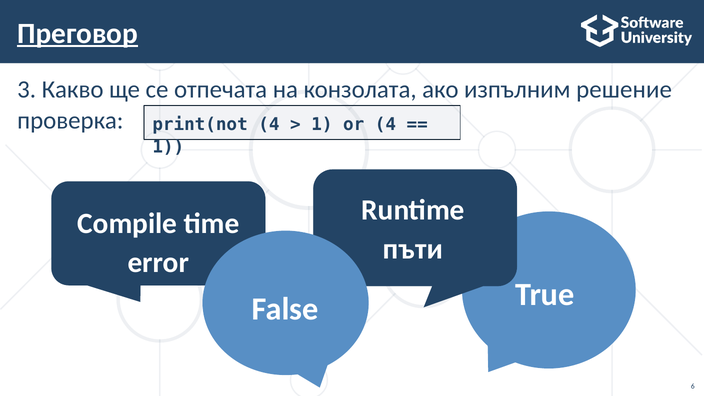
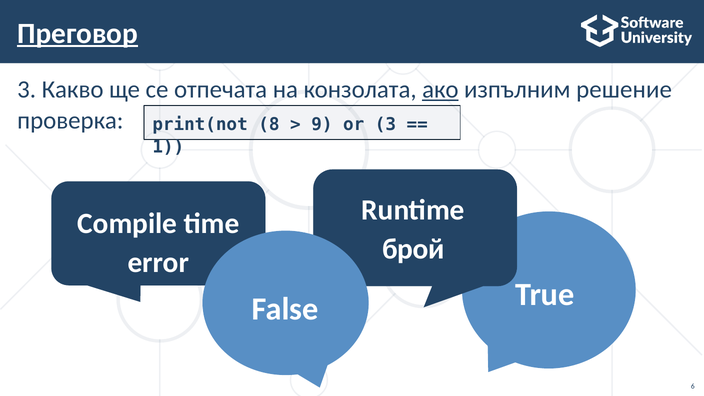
ако underline: none -> present
print(not 4: 4 -> 8
1 at (322, 125): 1 -> 9
or 4: 4 -> 3
пъти: пъти -> брой
